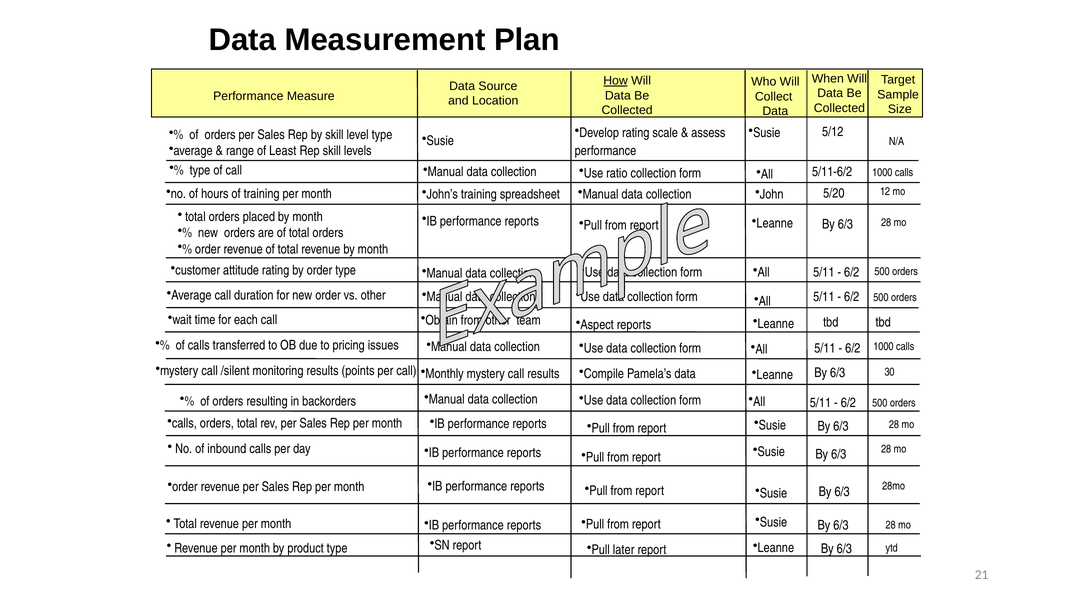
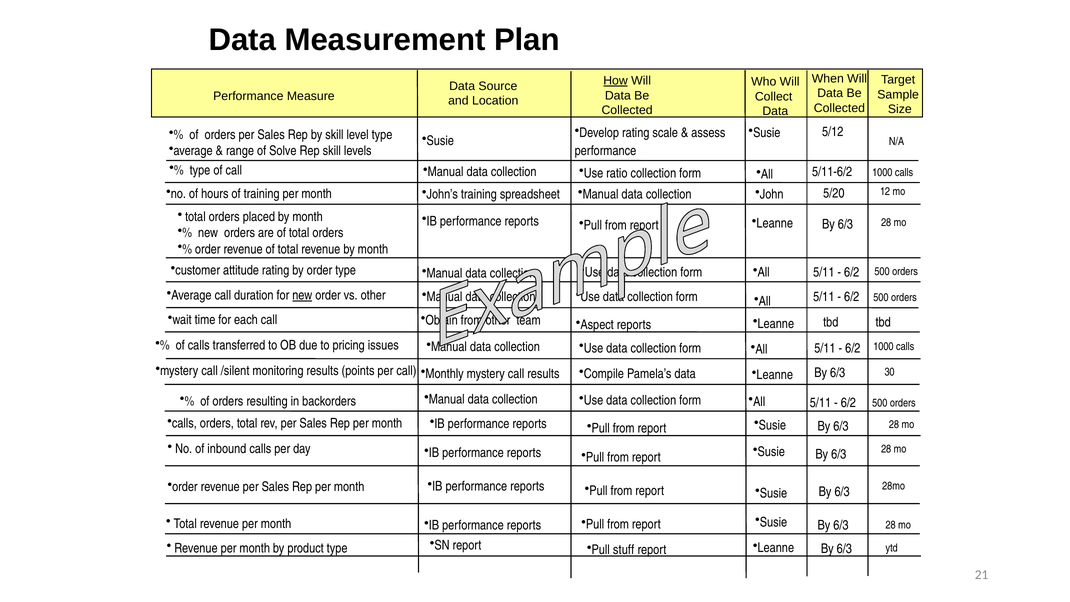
Least: Least -> Solve
new at (302, 295) underline: none -> present
later: later -> stuff
